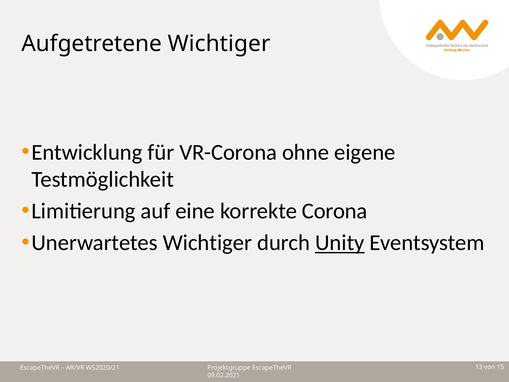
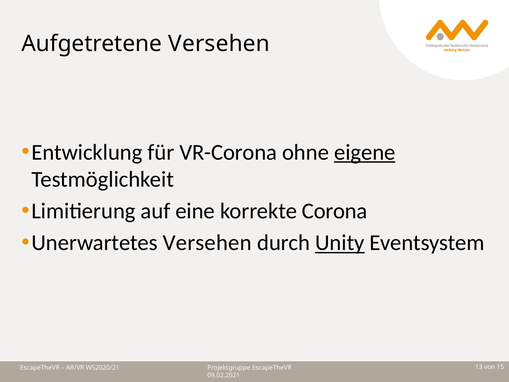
Aufgetretene Wichtiger: Wichtiger -> Versehen
eigene underline: none -> present
Unerwartetes Wichtiger: Wichtiger -> Versehen
